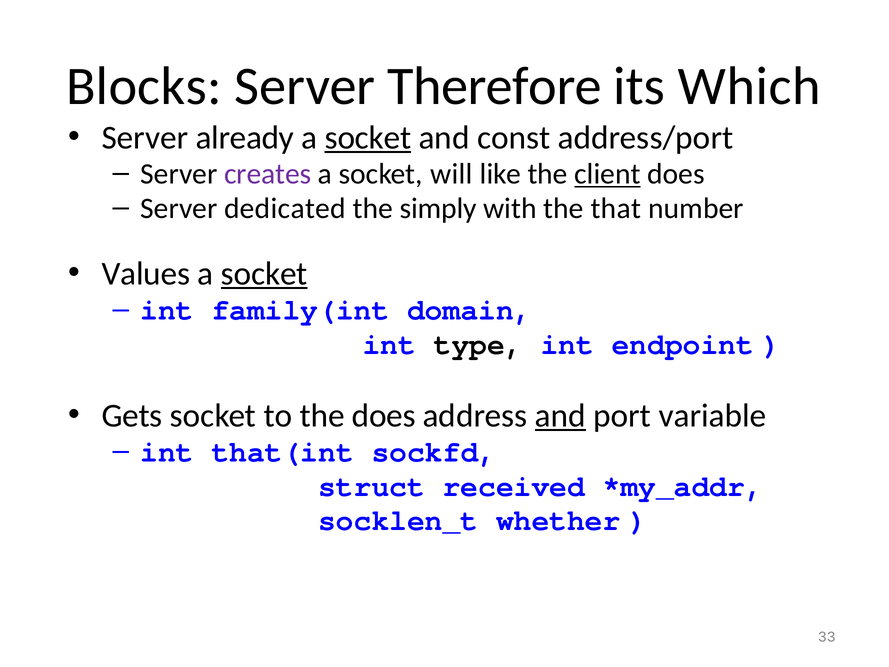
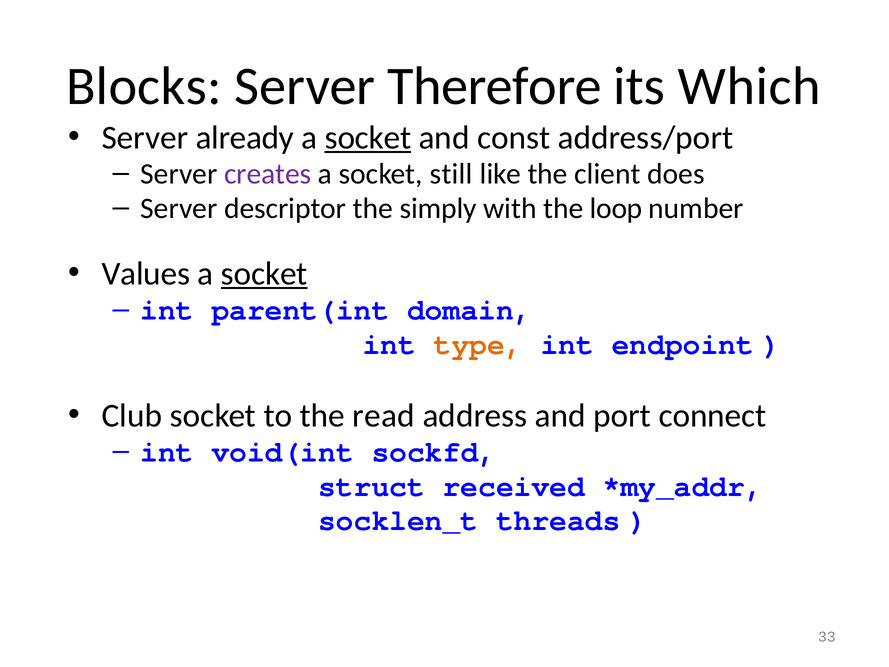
will: will -> still
client underline: present -> none
dedicated: dedicated -> descriptor
that: that -> loop
family(int: family(int -> parent(int
type colour: black -> orange
Gets: Gets -> Club
the does: does -> read
and at (560, 415) underline: present -> none
variable: variable -> connect
that(int: that(int -> void(int
whether: whether -> threads
